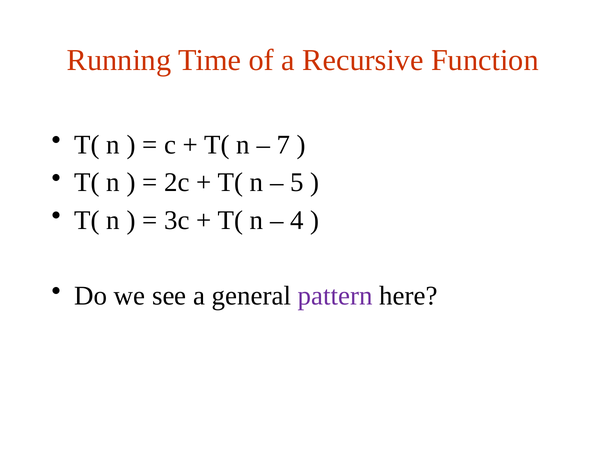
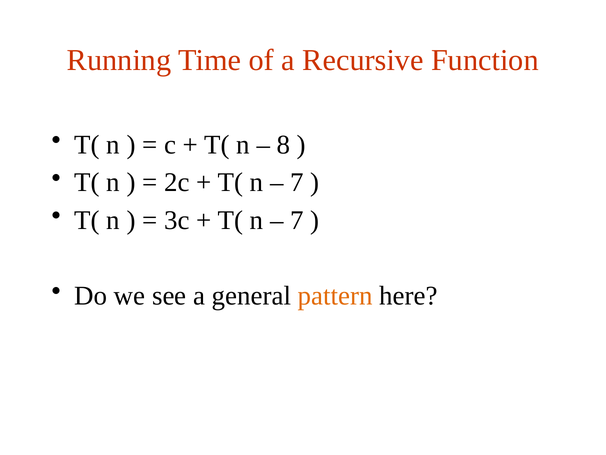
7: 7 -> 8
5 at (297, 182): 5 -> 7
4 at (297, 220): 4 -> 7
pattern colour: purple -> orange
